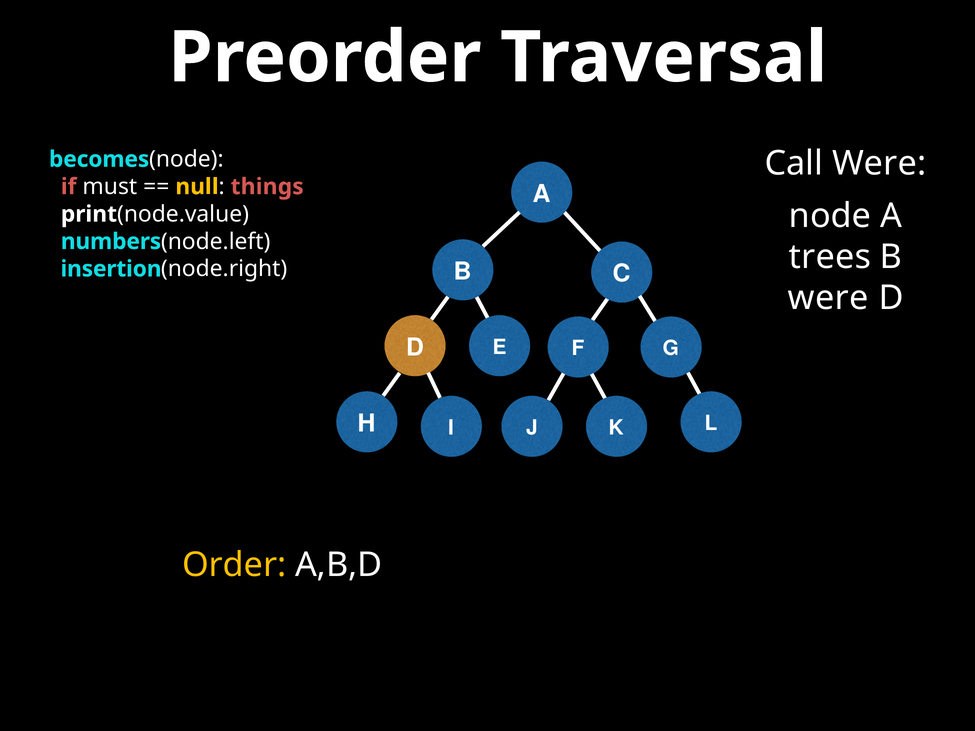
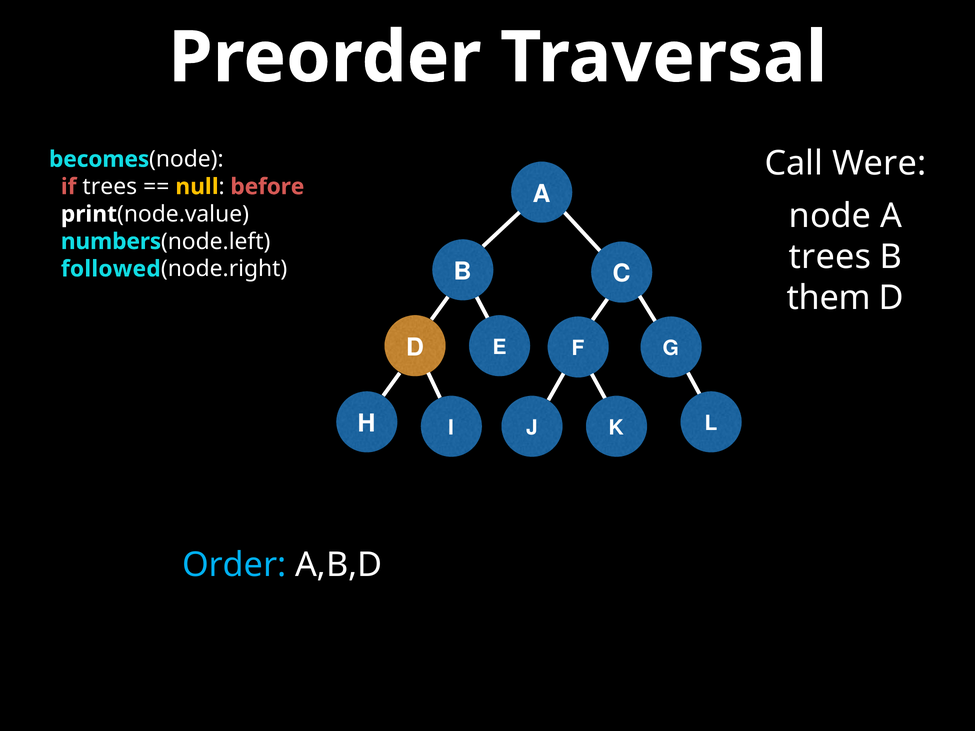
if must: must -> trees
things: things -> before
insertion: insertion -> followed
were at (828, 298): were -> them
Order colour: yellow -> light blue
